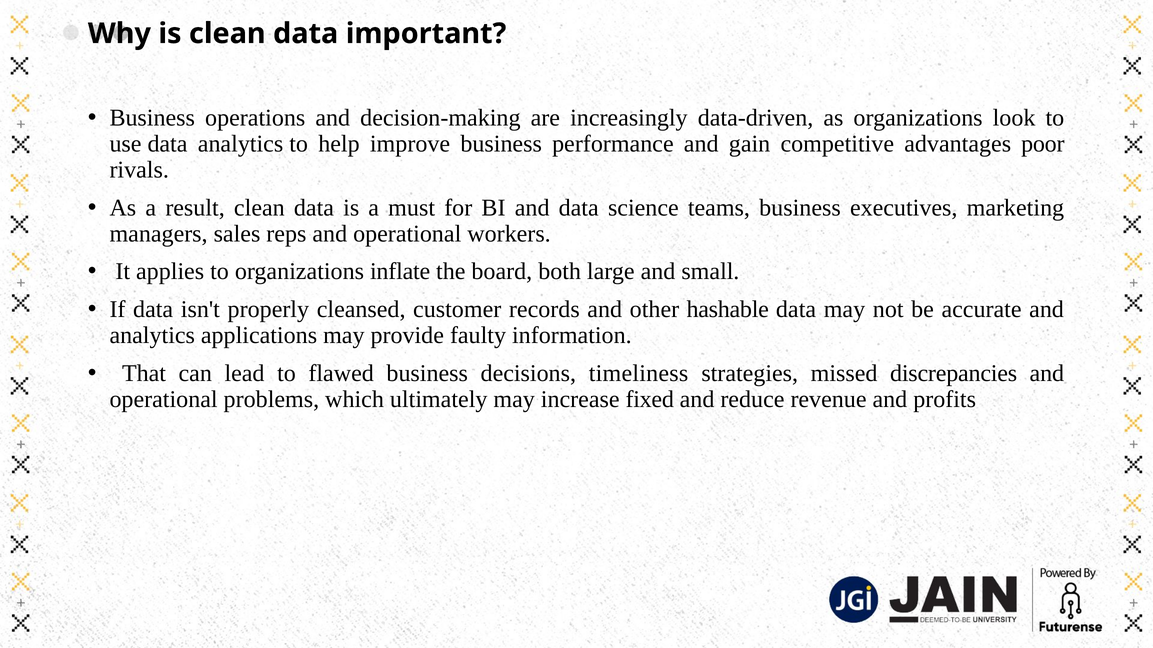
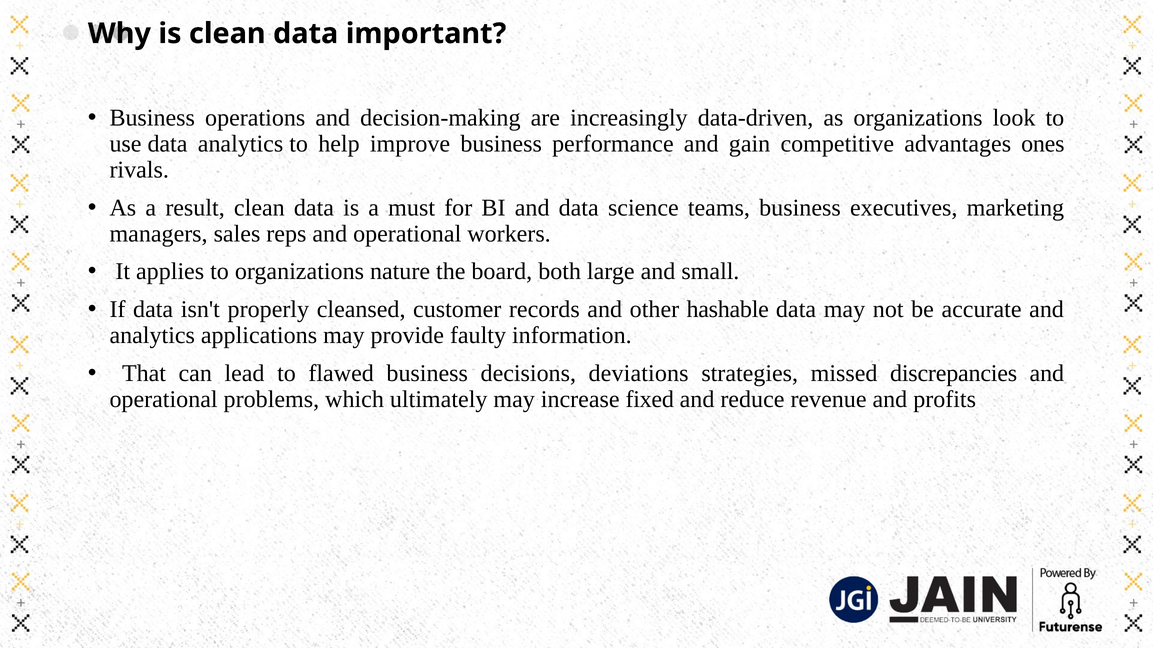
poor: poor -> ones
inflate: inflate -> nature
timeliness: timeliness -> deviations
